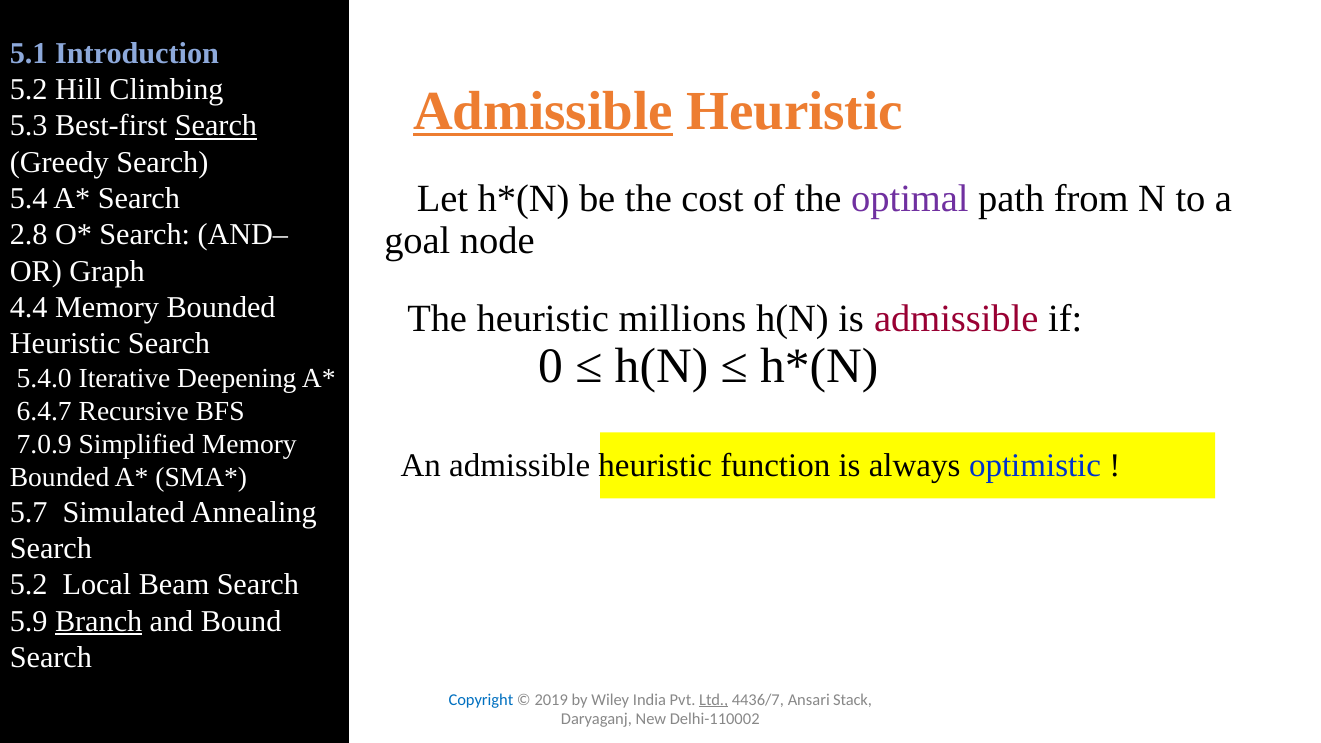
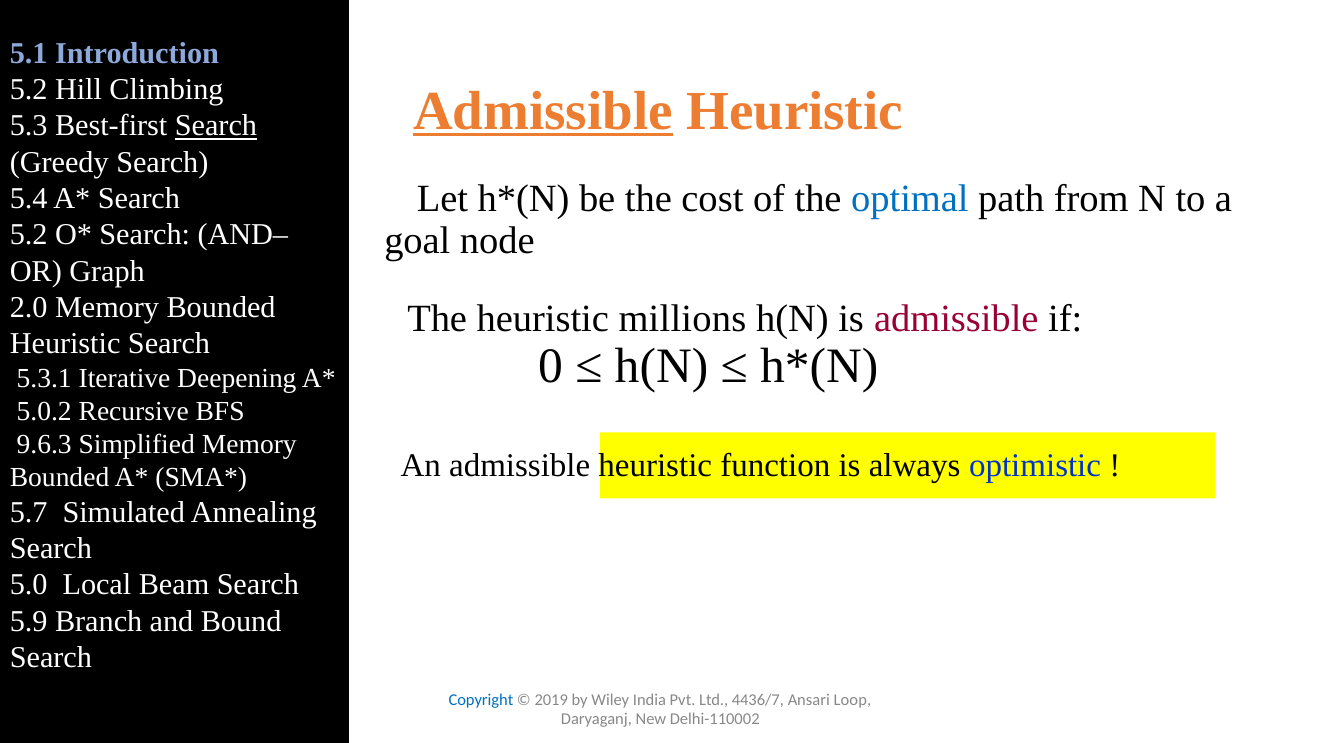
optimal colour: purple -> blue
2.8 at (29, 235): 2.8 -> 5.2
4.4: 4.4 -> 2.0
5.4.0: 5.4.0 -> 5.3.1
6.4.7: 6.4.7 -> 5.0.2
7.0.9: 7.0.9 -> 9.6.3
5.2 at (29, 585): 5.2 -> 5.0
Branch underline: present -> none
Ltd underline: present -> none
Stack: Stack -> Loop
